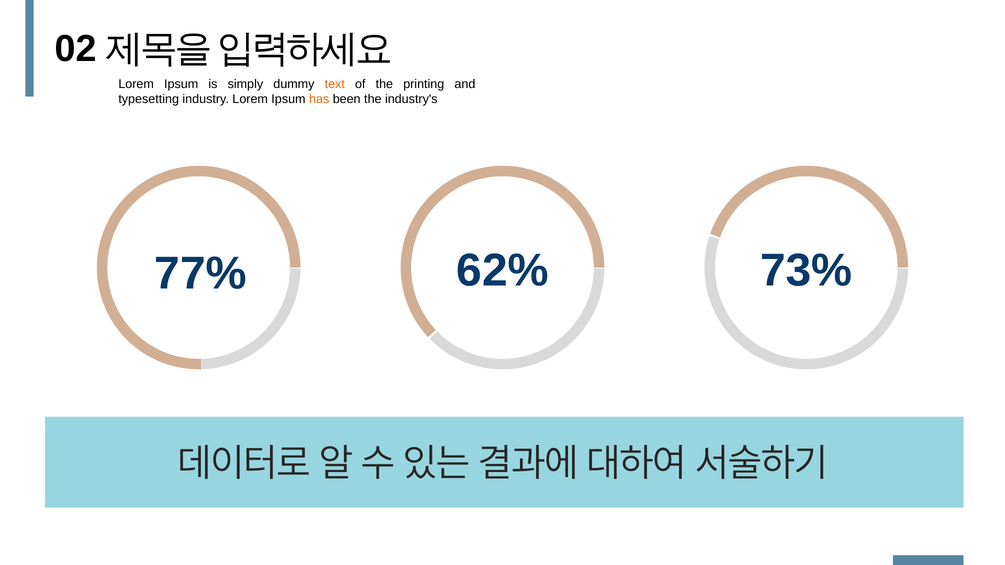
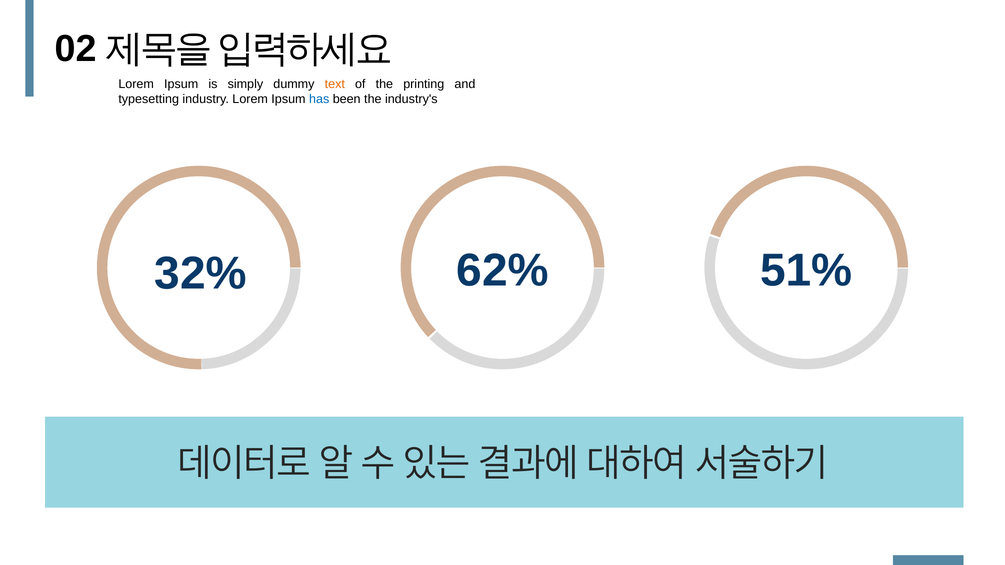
has colour: orange -> blue
77%: 77% -> 32%
73%: 73% -> 51%
